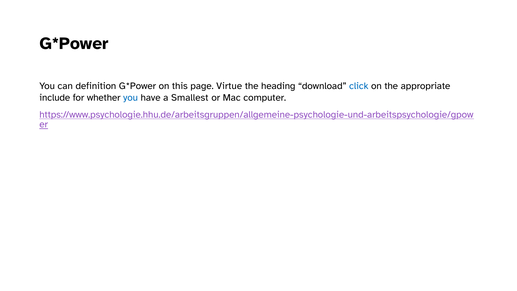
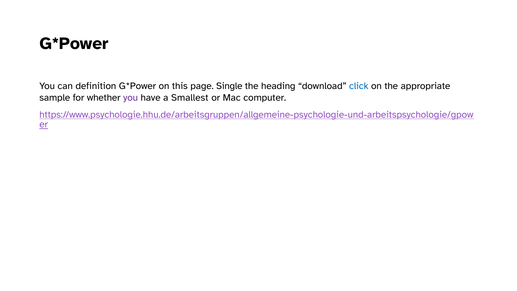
Virtue: Virtue -> Single
include: include -> sample
you at (131, 97) colour: blue -> purple
